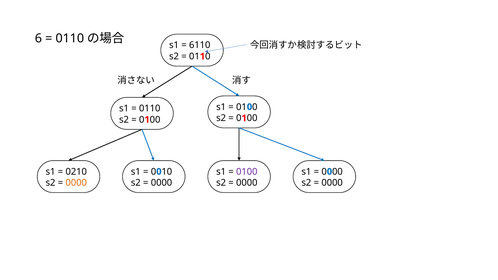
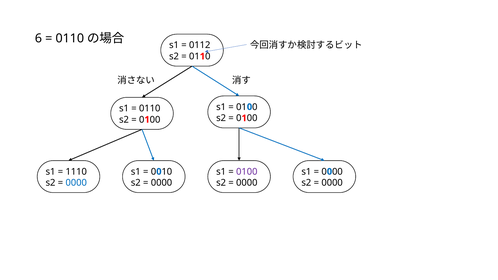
6110: 6110 -> 0112
0210: 0210 -> 1110
0000 at (76, 183) colour: orange -> blue
